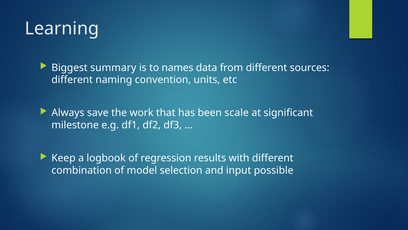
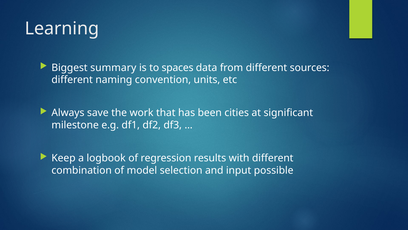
names: names -> spaces
scale: scale -> cities
